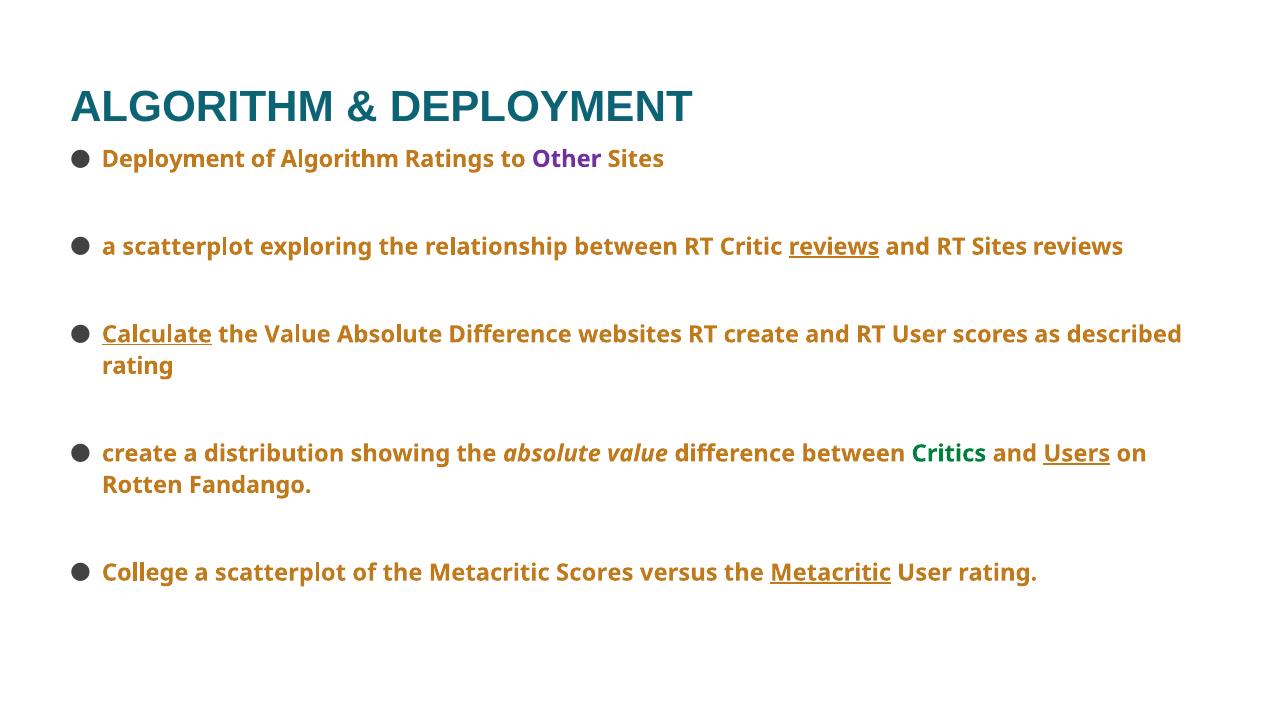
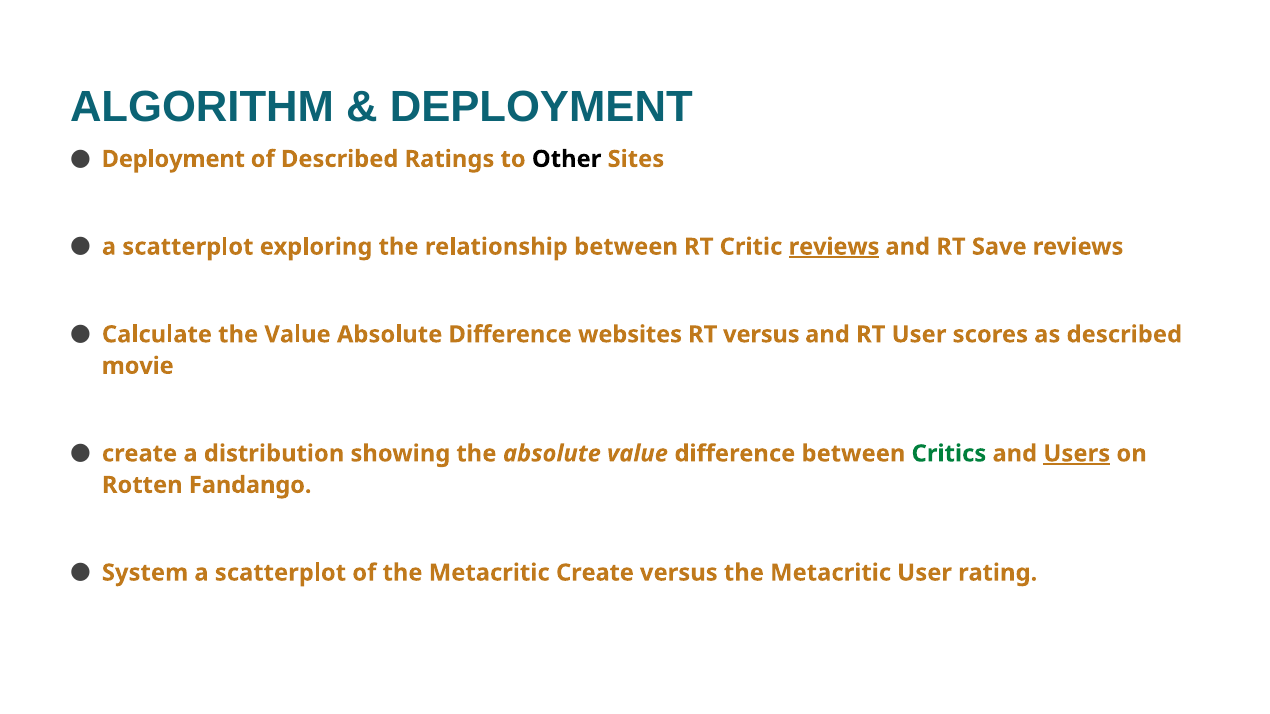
of Algorithm: Algorithm -> Described
Other colour: purple -> black
RT Sites: Sites -> Save
Calculate underline: present -> none
RT create: create -> versus
rating at (138, 366): rating -> movie
College: College -> System
Metacritic Scores: Scores -> Create
Metacritic at (831, 573) underline: present -> none
